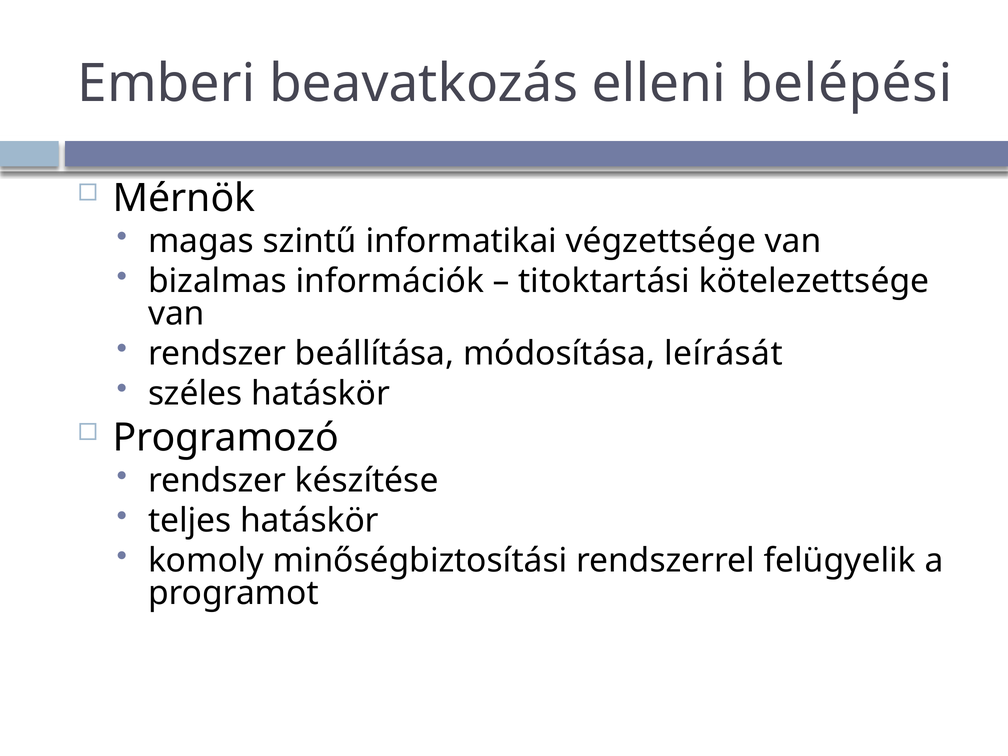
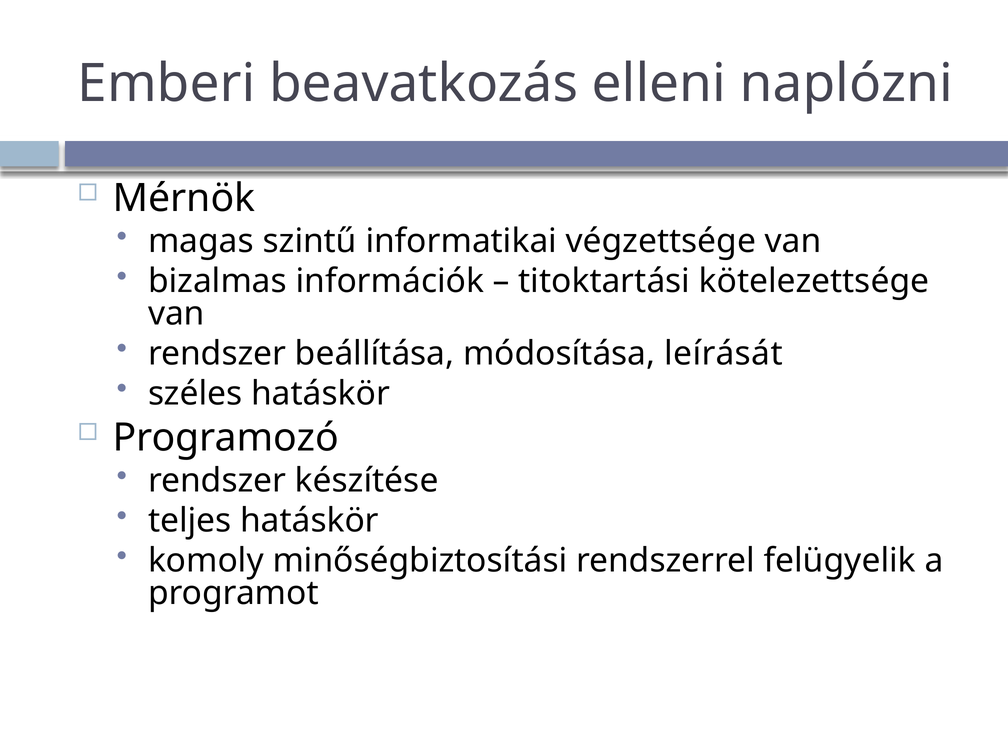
belépési: belépési -> naplózni
